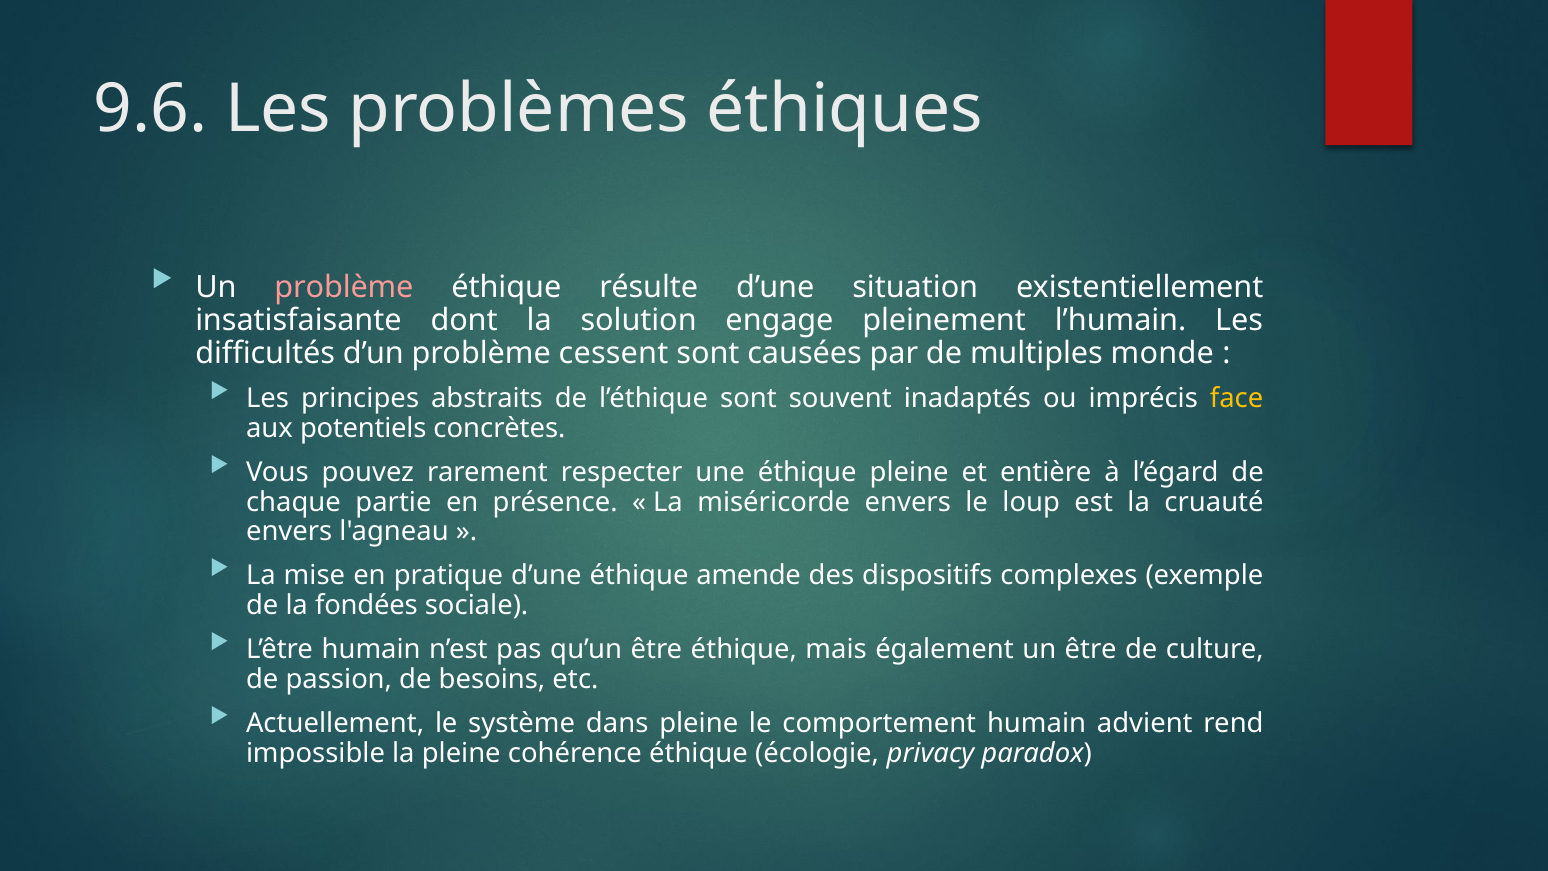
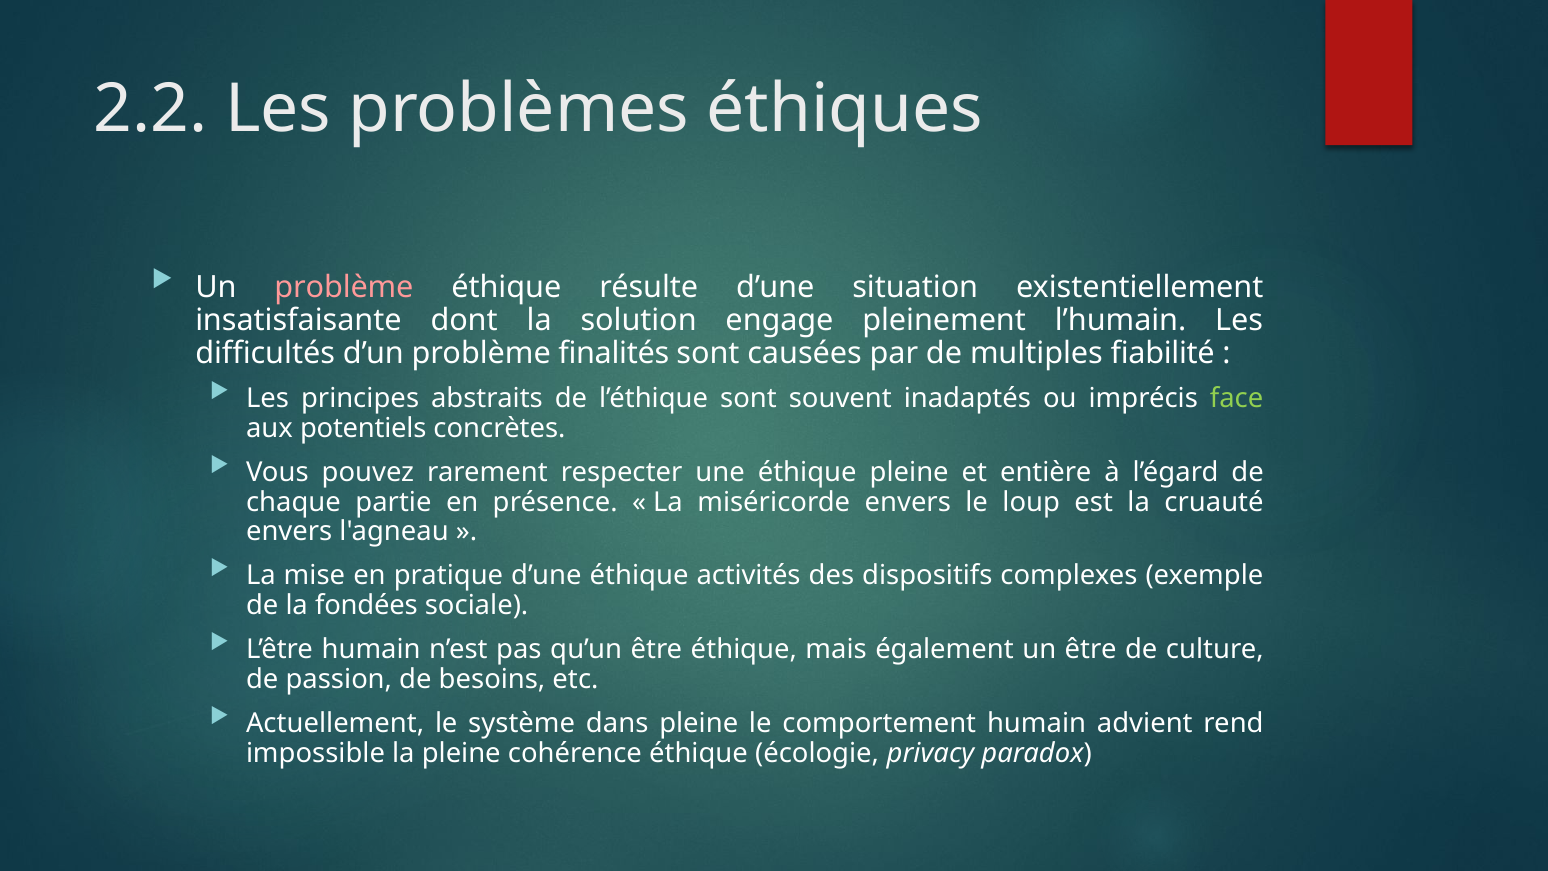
9.6: 9.6 -> 2.2
cessent: cessent -> finalités
monde: monde -> fiabilité
face colour: yellow -> light green
amende: amende -> activités
